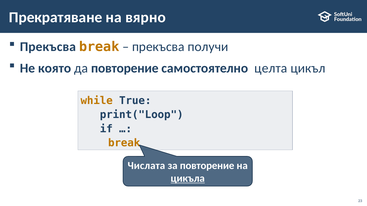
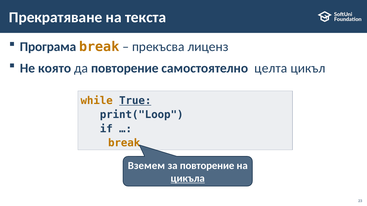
вярно: вярно -> текста
Прекъсва at (48, 47): Прекъсва -> Програма
получи: получи -> лиценз
True underline: none -> present
Числата: Числата -> Вземем
